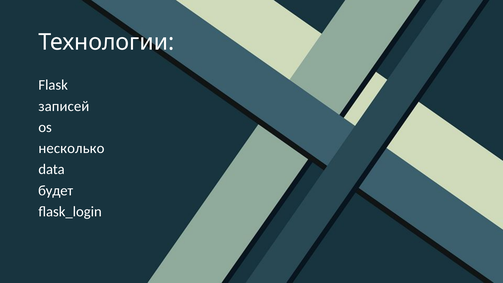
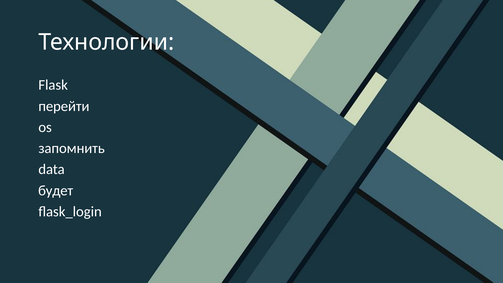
записей: записей -> перейти
несколько: несколько -> запомнить
